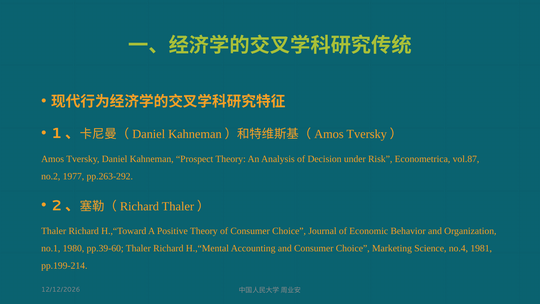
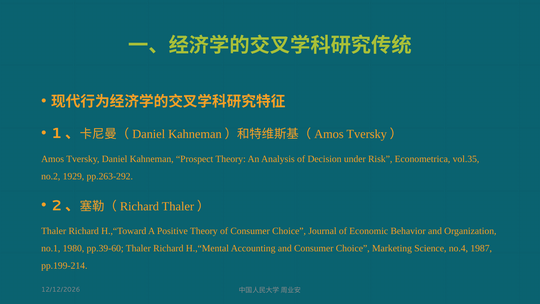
vol.87: vol.87 -> vol.35
1977: 1977 -> 1929
1981: 1981 -> 1987
